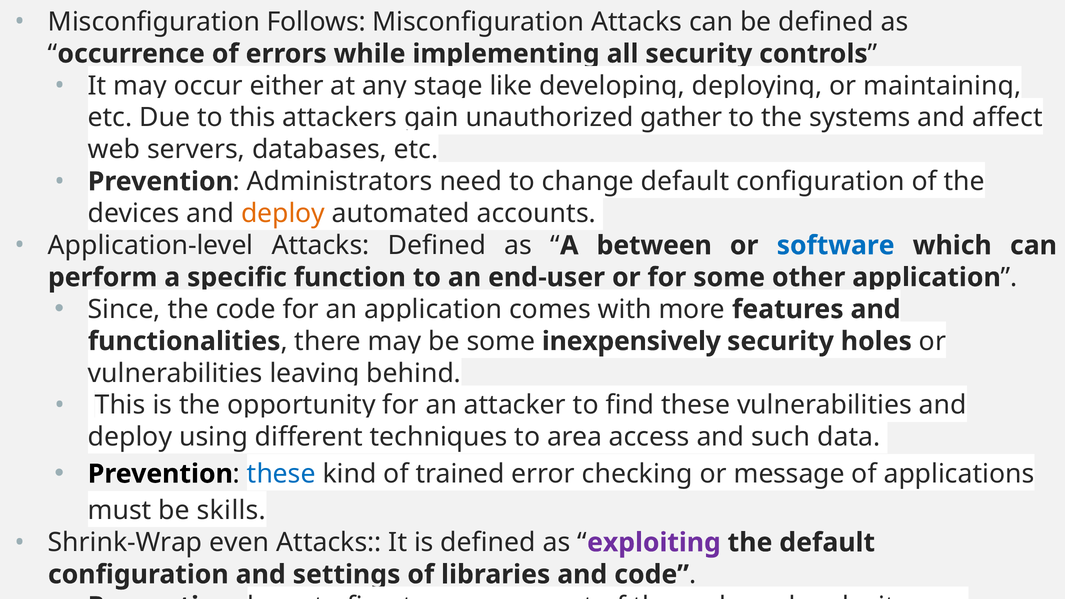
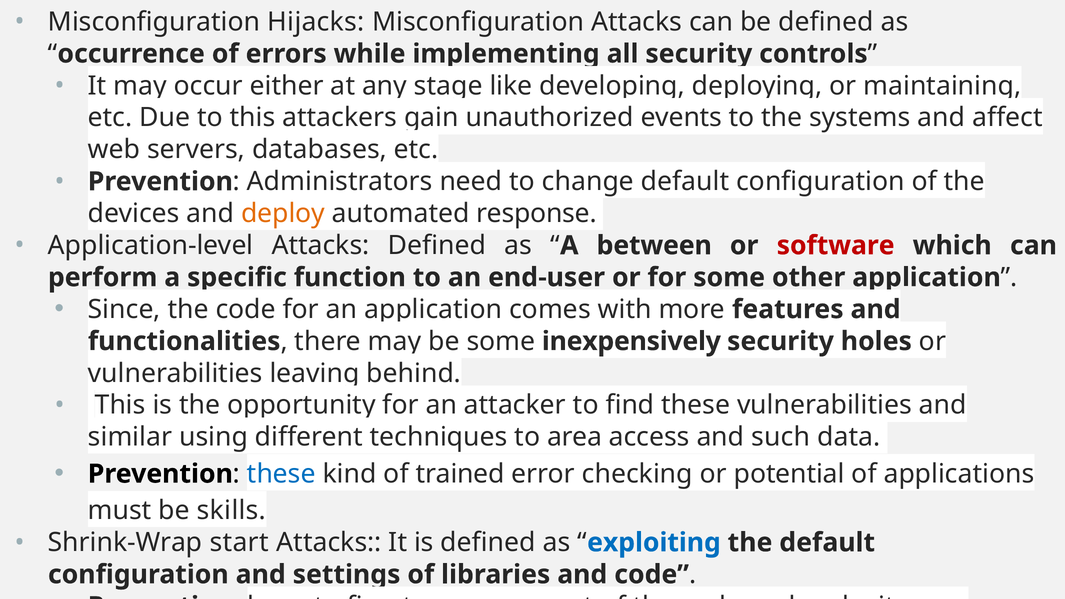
Follows: Follows -> Hijacks
gather: gather -> events
accounts: accounts -> response
software colour: blue -> red
deploy at (130, 437): deploy -> similar
message: message -> potential
even: even -> start
exploiting colour: purple -> blue
